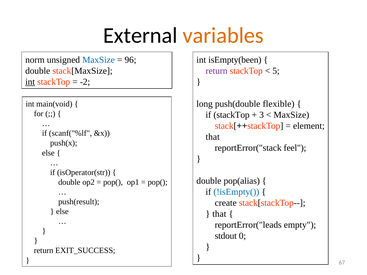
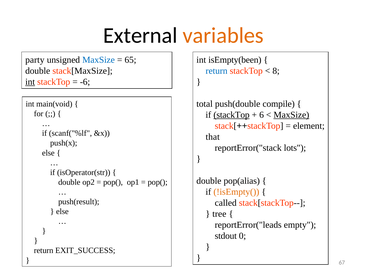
norm: norm -> party
96: 96 -> 65
return at (217, 71) colour: purple -> blue
5: 5 -> 8
-2: -2 -> -6
long: long -> total
flexible: flexible -> compile
stackTop at (232, 115) underline: none -> present
3: 3 -> 6
MaxSize at (291, 115) underline: none -> present
feel: feel -> lots
!isEmpty( colour: blue -> orange
create: create -> called
that at (219, 214): that -> tree
